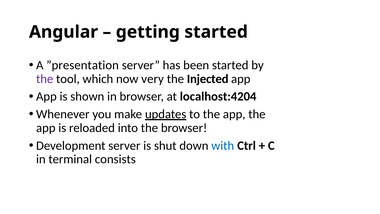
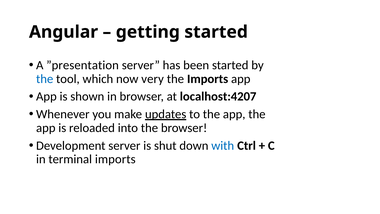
the at (45, 79) colour: purple -> blue
the Injected: Injected -> Imports
localhost:4204: localhost:4204 -> localhost:4207
terminal consists: consists -> imports
